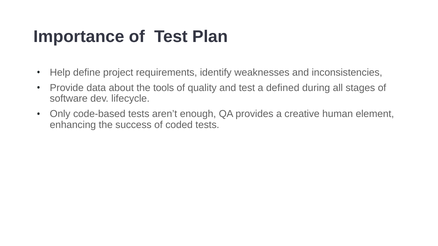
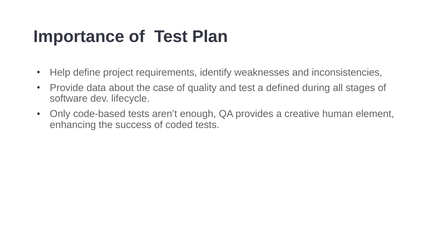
tools: tools -> case
